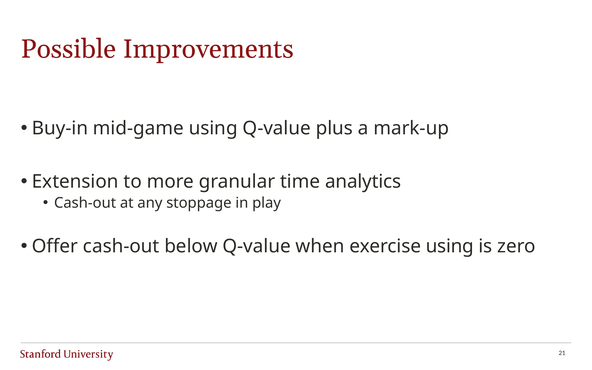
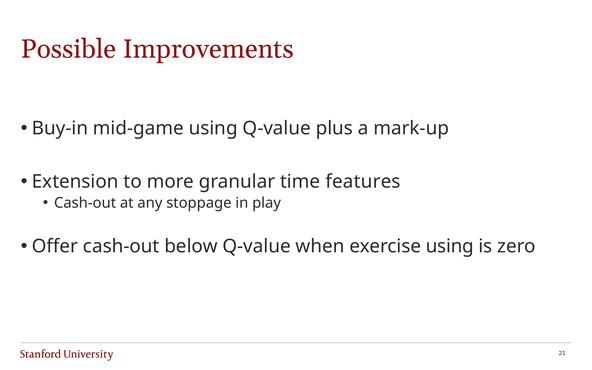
analytics: analytics -> features
